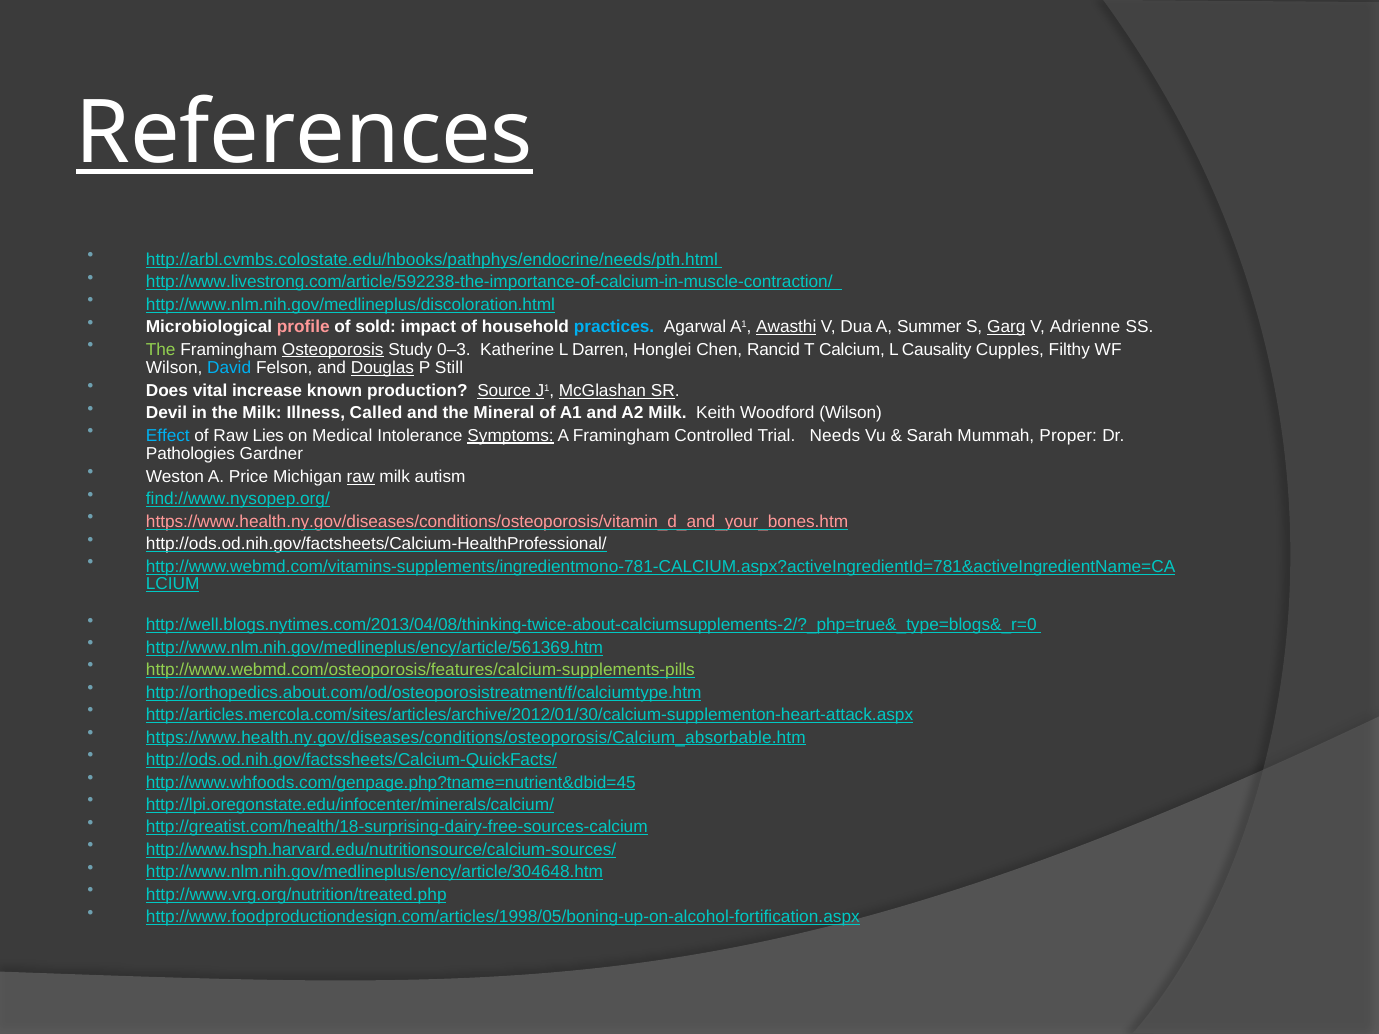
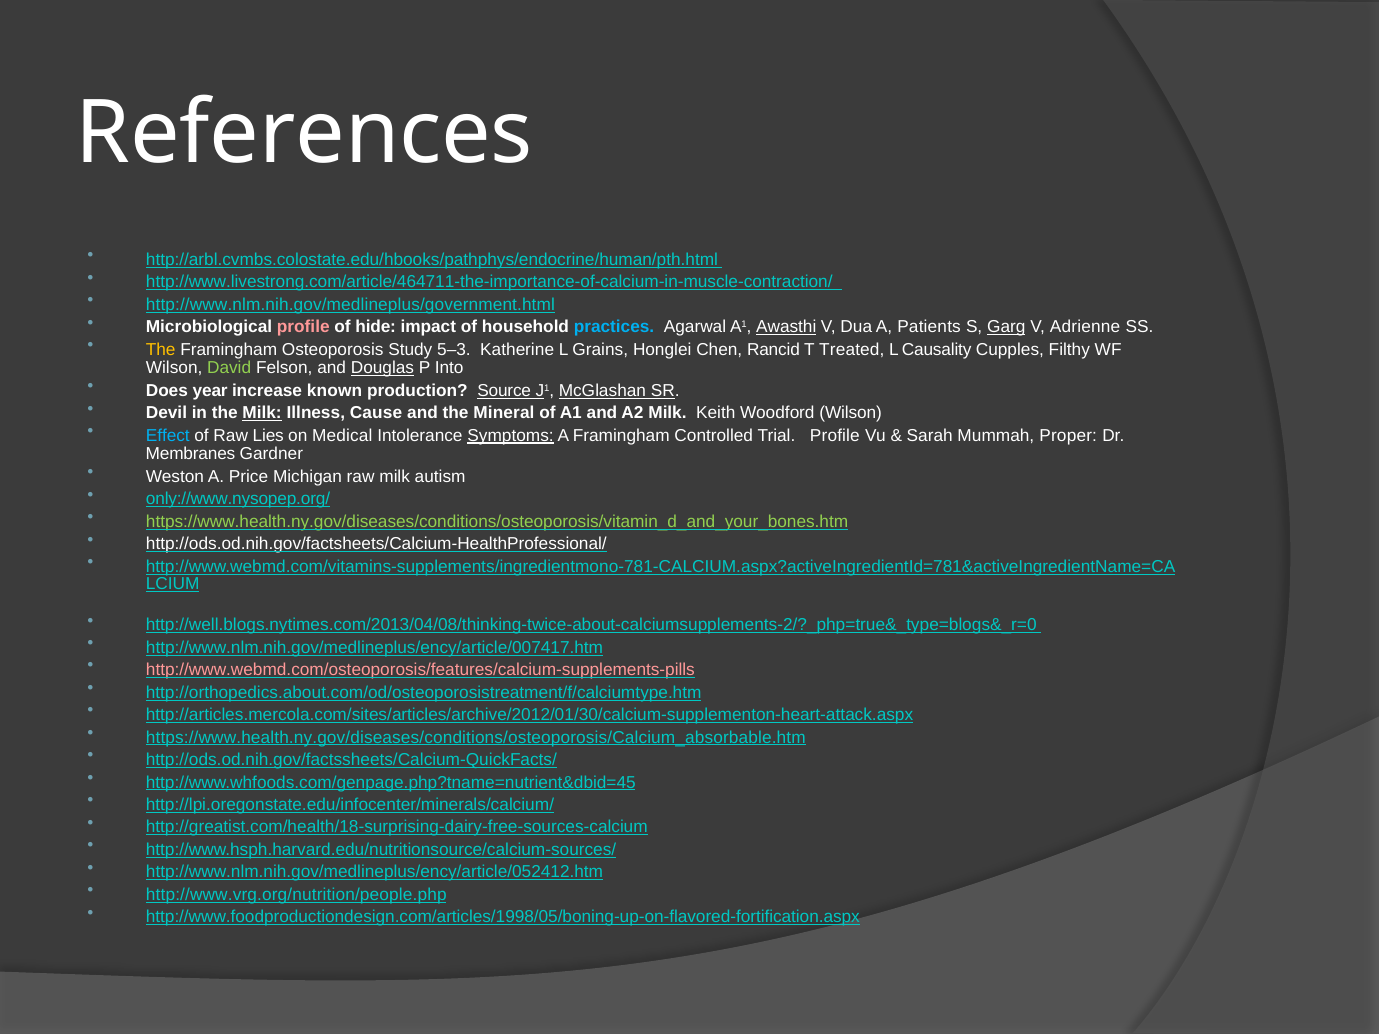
References underline: present -> none
http://arbl.cvmbs.colostate.edu/hbooks/pathphys/endocrine/needs/pth.html: http://arbl.cvmbs.colostate.edu/hbooks/pathphys/endocrine/needs/pth.html -> http://arbl.cvmbs.colostate.edu/hbooks/pathphys/endocrine/human/pth.html
http://www.livestrong.com/article/592238-the-importance-of-calcium-in-muscle-contraction/: http://www.livestrong.com/article/592238-the-importance-of-calcium-in-muscle-contraction/ -> http://www.livestrong.com/article/464711-the-importance-of-calcium-in-muscle-contraction/
http://www.nlm.nih.gov/medlineplus/discoloration.html: http://www.nlm.nih.gov/medlineplus/discoloration.html -> http://www.nlm.nih.gov/medlineplus/government.html
sold: sold -> hide
Summer: Summer -> Patients
The at (161, 350) colour: light green -> yellow
Osteoporosis underline: present -> none
0–3: 0–3 -> 5–3
Darren: Darren -> Grains
Calcium: Calcium -> Treated
David colour: light blue -> light green
Still: Still -> Into
vital: vital -> year
Milk at (262, 413) underline: none -> present
Called: Called -> Cause
Trial Needs: Needs -> Profile
Pathologies: Pathologies -> Membranes
raw at (361, 477) underline: present -> none
find://www.nysopep.org/: find://www.nysopep.org/ -> only://www.nysopep.org/
https://www.health.ny.gov/diseases/conditions/osteoporosis/vitamin_d_and_your_bones.htm colour: pink -> light green
http://www.nlm.nih.gov/medlineplus/ency/article/561369.htm: http://www.nlm.nih.gov/medlineplus/ency/article/561369.htm -> http://www.nlm.nih.gov/medlineplus/ency/article/007417.htm
http://www.webmd.com/osteoporosis/features/calcium-supplements-pills colour: light green -> pink
http://www.nlm.nih.gov/medlineplus/ency/article/304648.htm: http://www.nlm.nih.gov/medlineplus/ency/article/304648.htm -> http://www.nlm.nih.gov/medlineplus/ency/article/052412.htm
http://www.vrg.org/nutrition/treated.php: http://www.vrg.org/nutrition/treated.php -> http://www.vrg.org/nutrition/people.php
http://www.foodproductiondesign.com/articles/1998/05/boning-up-on-alcohol-fortification.aspx: http://www.foodproductiondesign.com/articles/1998/05/boning-up-on-alcohol-fortification.aspx -> http://www.foodproductiondesign.com/articles/1998/05/boning-up-on-flavored-fortification.aspx
